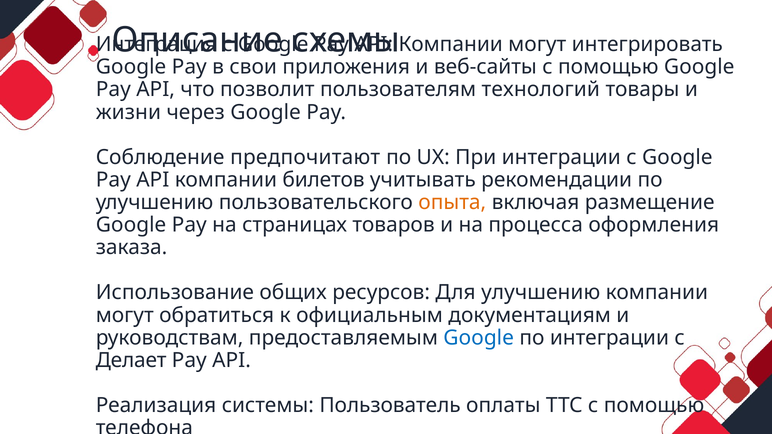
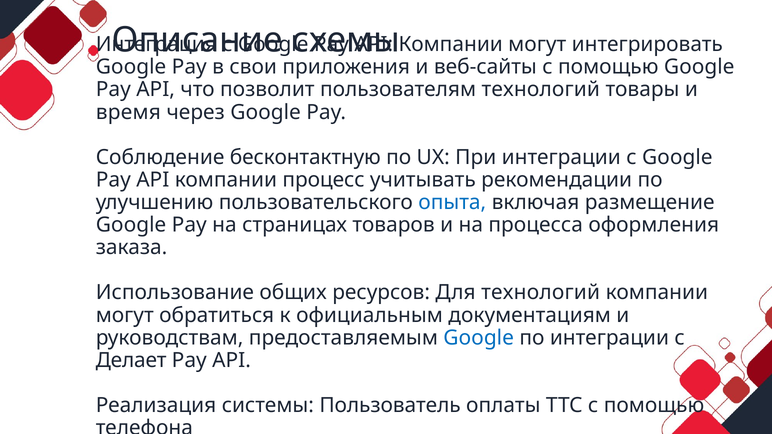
жизни: жизни -> время
предпочитают: предпочитают -> бесконтактную
билетов: билетов -> процесс
опыта colour: orange -> blue
Для улучшению: улучшению -> технологий
